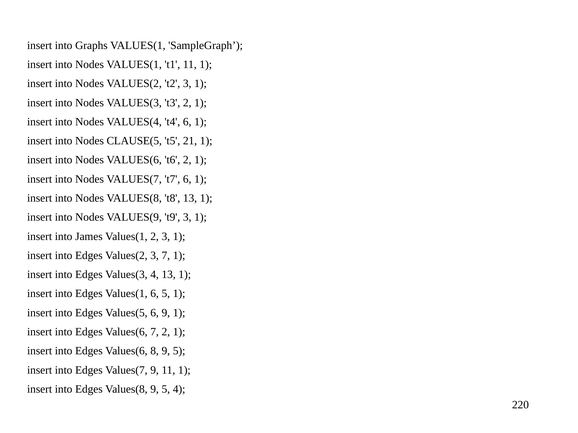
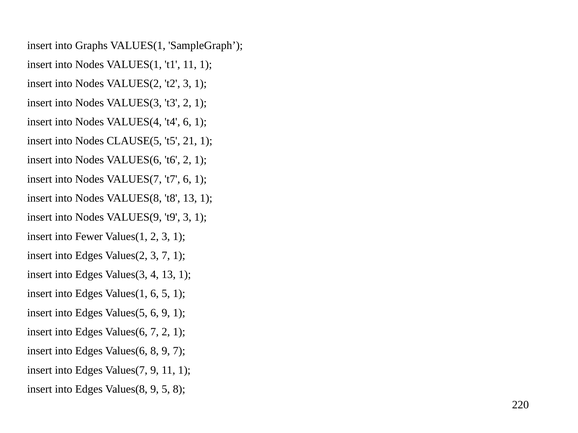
James: James -> Fewer
8 9 5: 5 -> 7
5 4: 4 -> 8
